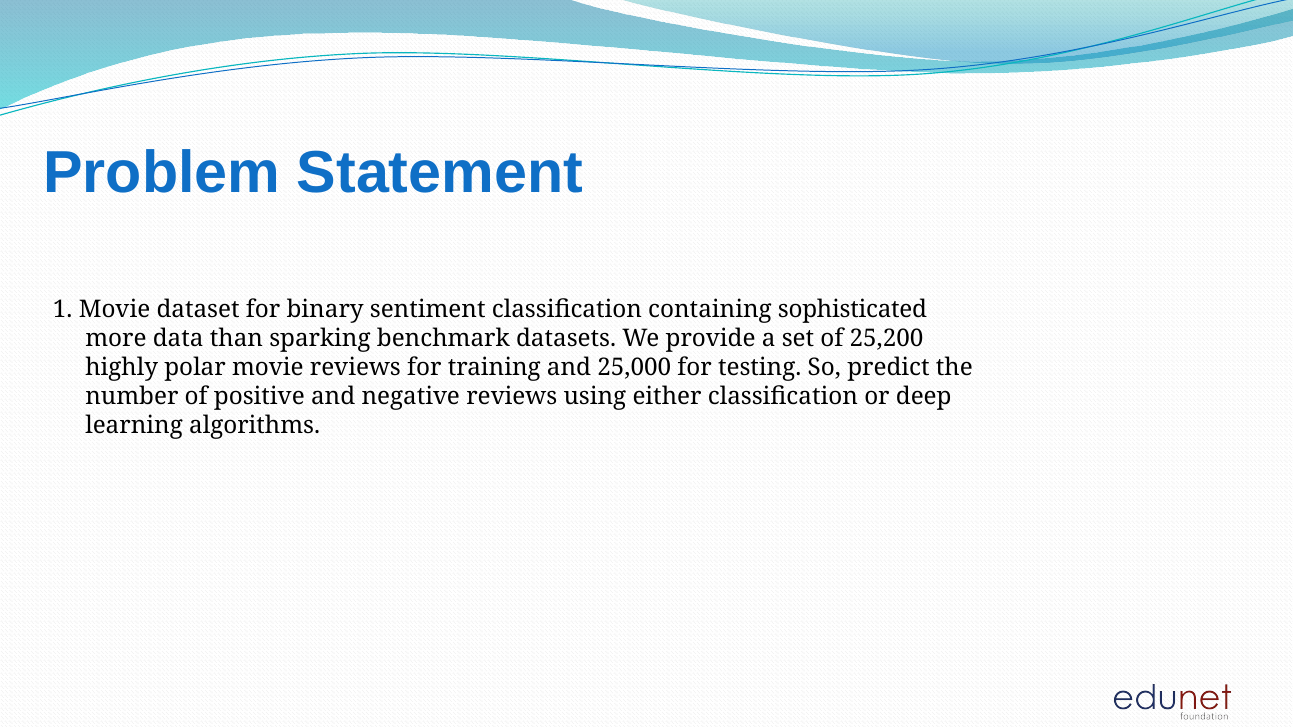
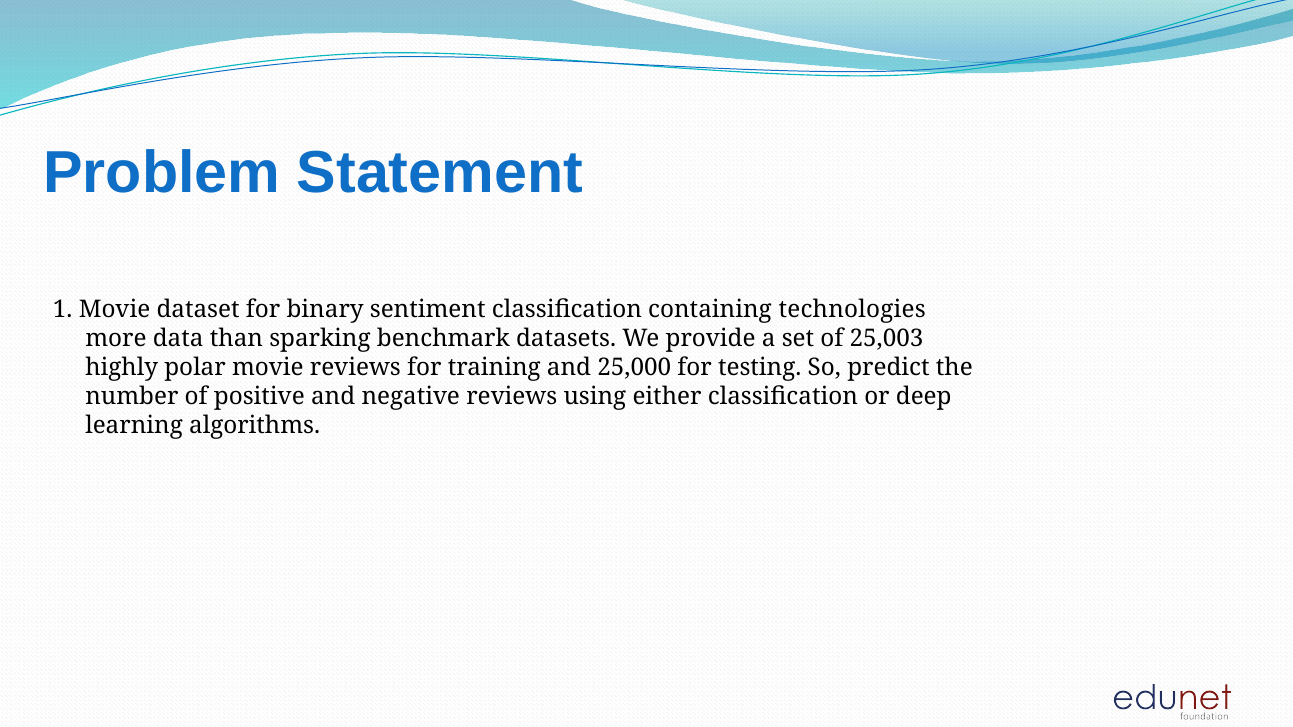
sophisticated: sophisticated -> technologies
25,200: 25,200 -> 25,003
